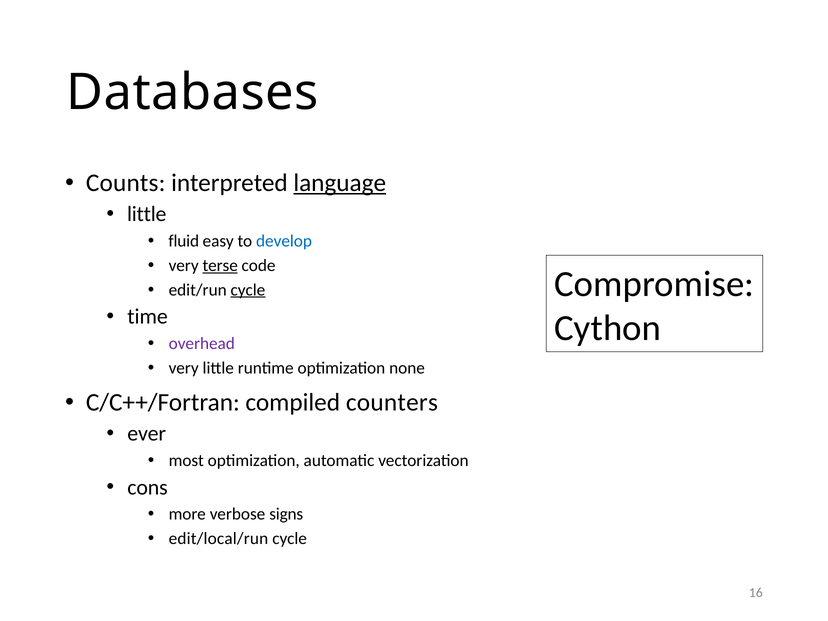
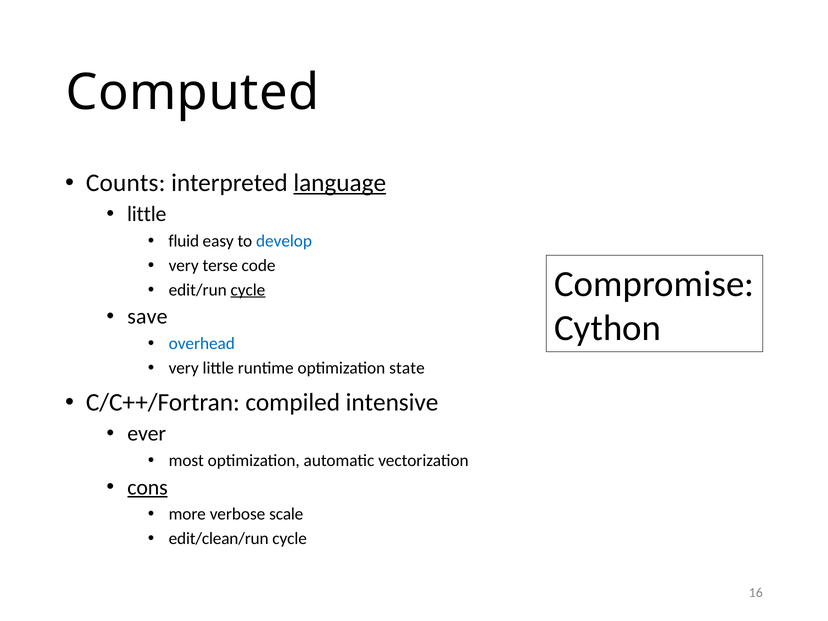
Databases: Databases -> Computed
terse underline: present -> none
time: time -> save
overhead colour: purple -> blue
none: none -> state
counters: counters -> intensive
cons underline: none -> present
signs: signs -> scale
edit/local/run: edit/local/run -> edit/clean/run
